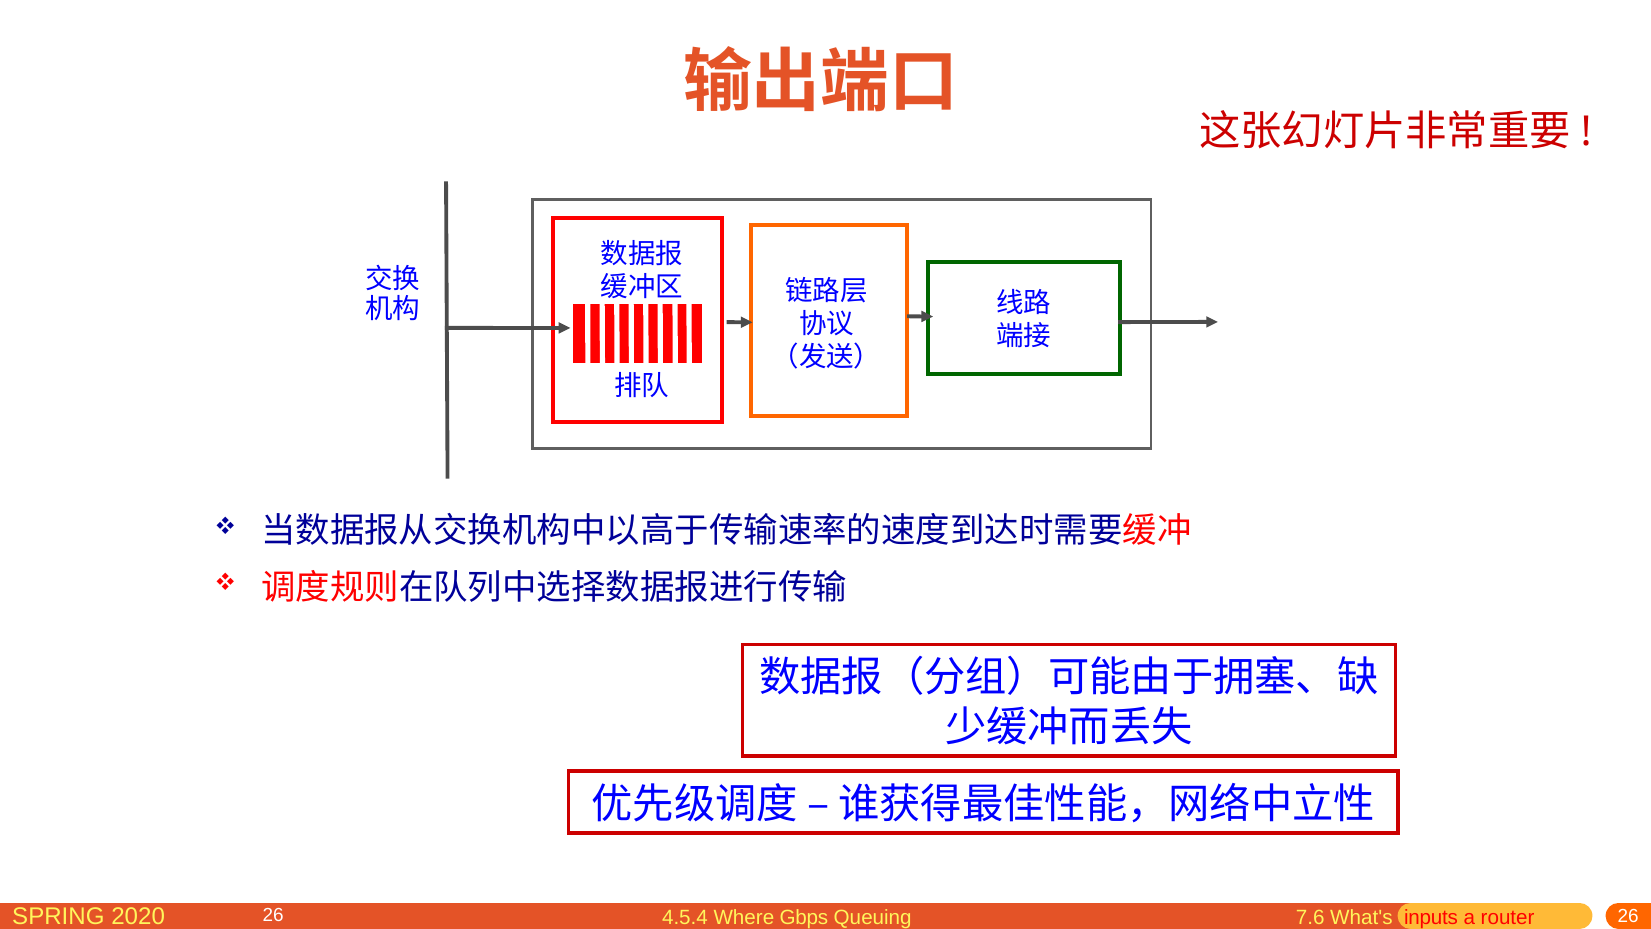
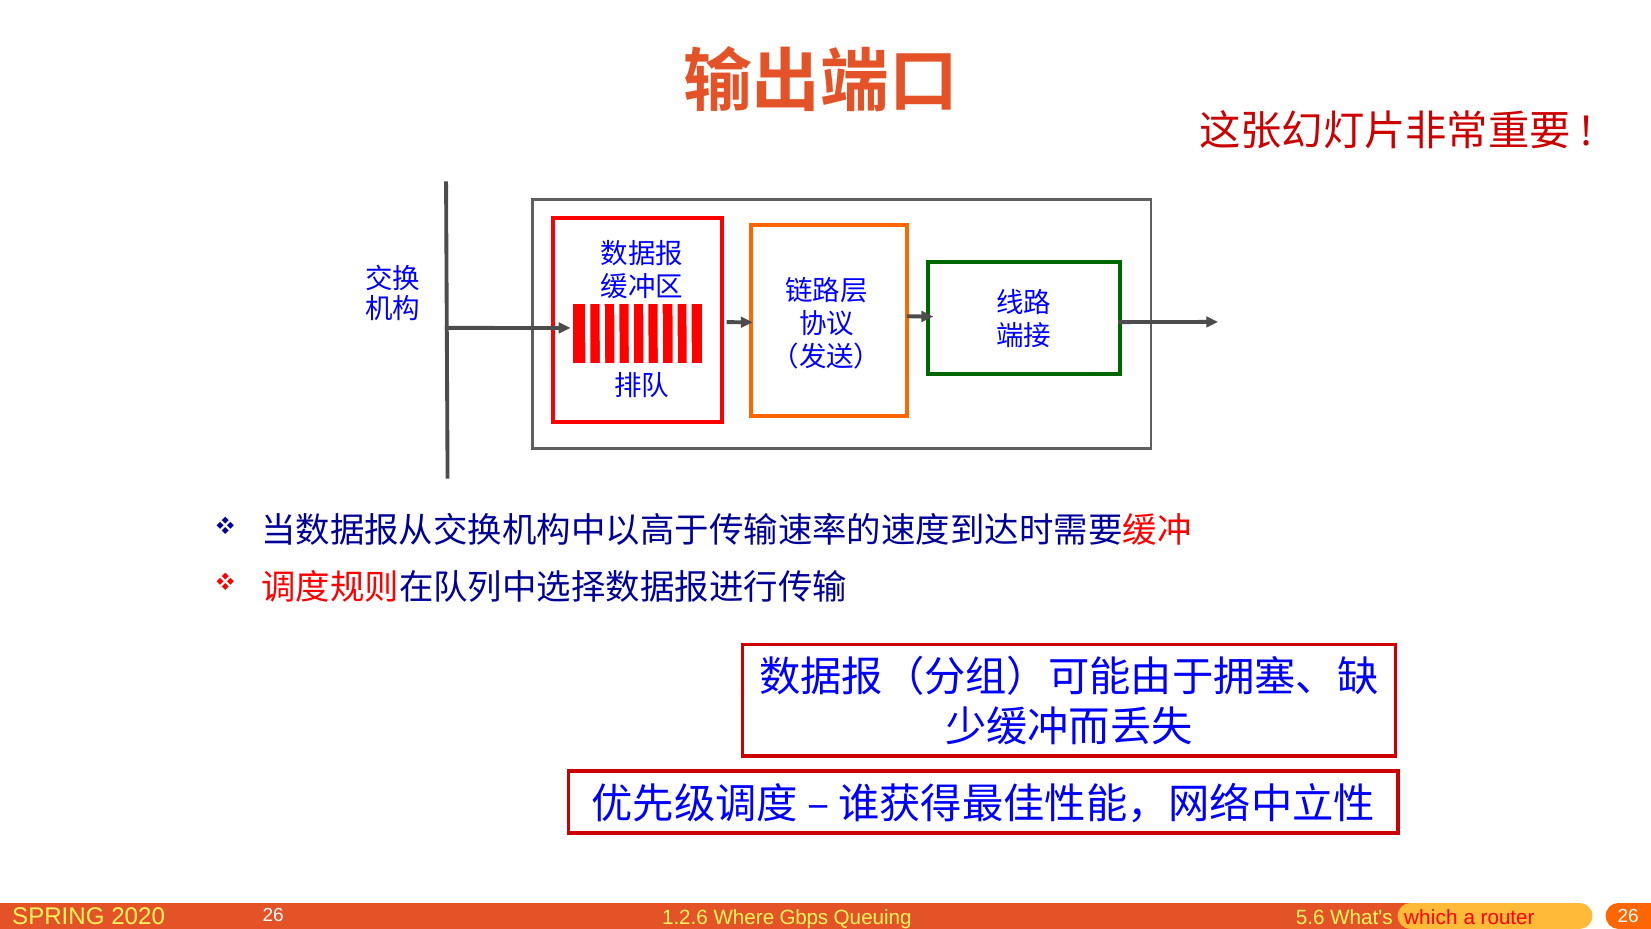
4.5.4: 4.5.4 -> 1.2.6
7.6: 7.6 -> 5.6
inputs: inputs -> which
